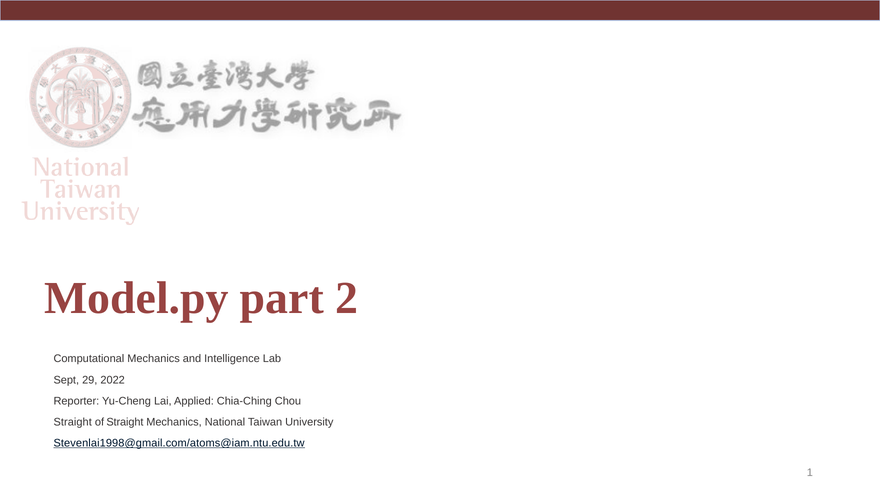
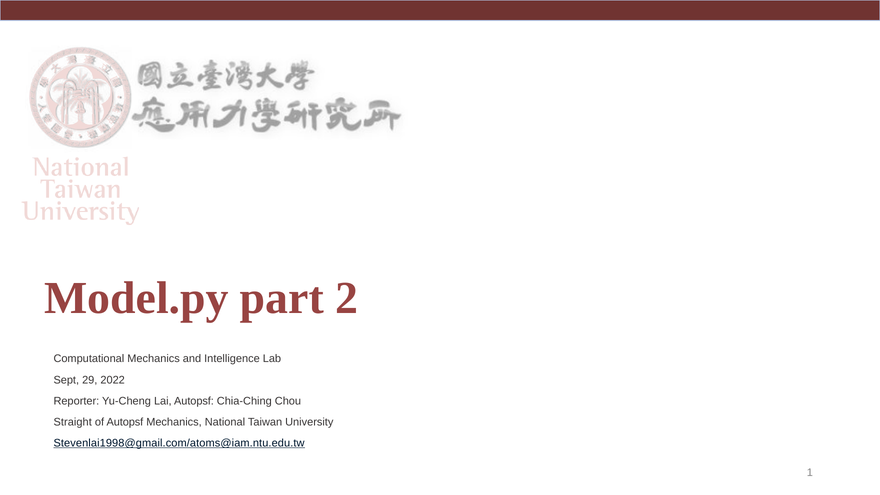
Lai Applied: Applied -> Autopsf
of Straight: Straight -> Autopsf
